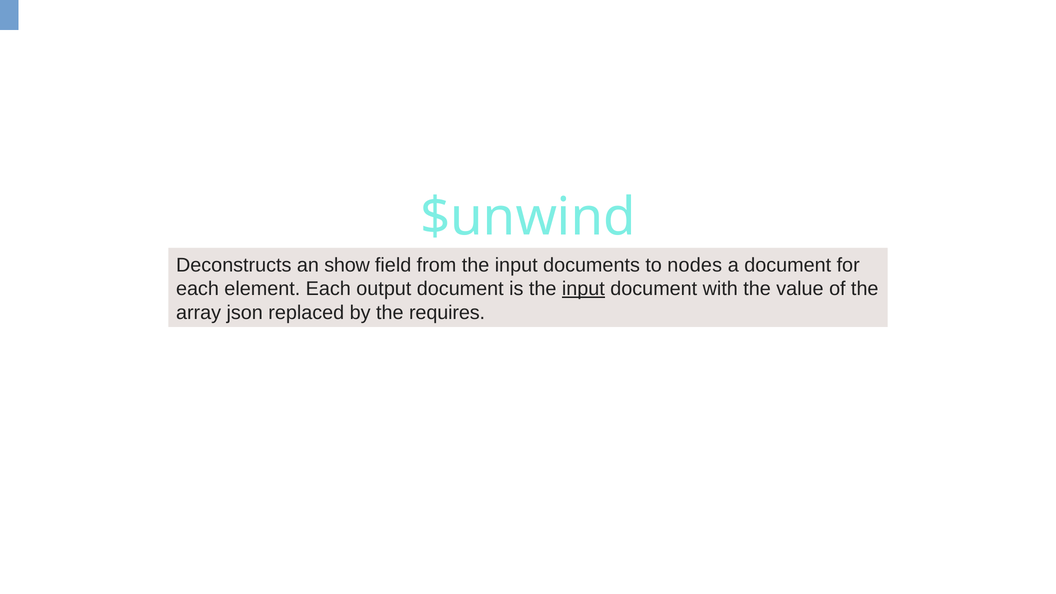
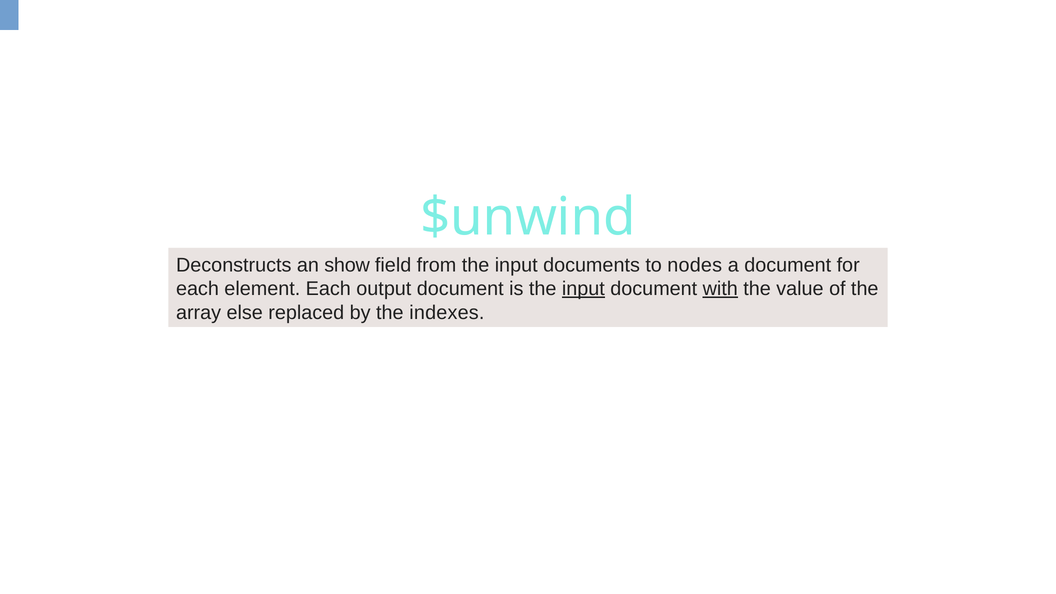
with underline: none -> present
json: json -> else
requires: requires -> indexes
